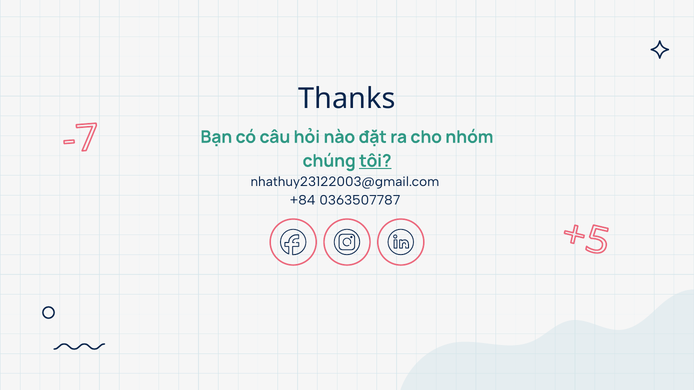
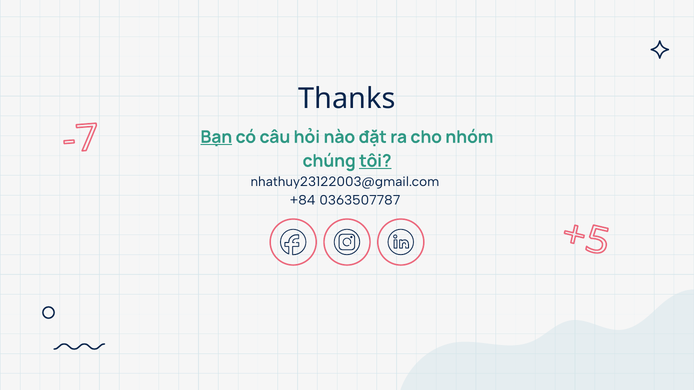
Bạn underline: none -> present
